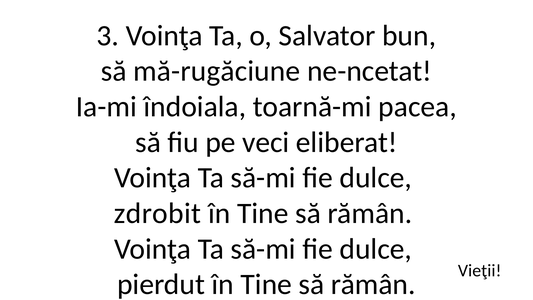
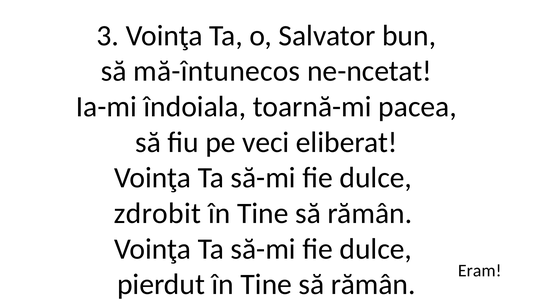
mă-rugăciune: mă-rugăciune -> mă-întunecos
Vieţii: Vieţii -> Eram
